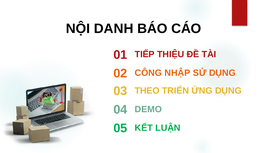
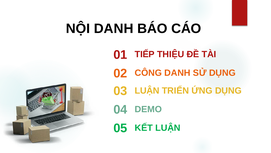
CÔNG NHẬP: NHẬP -> DANH
THEO at (147, 90): THEO -> LUẬN
